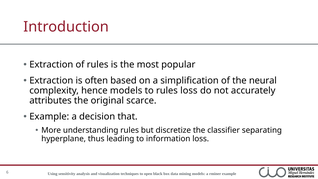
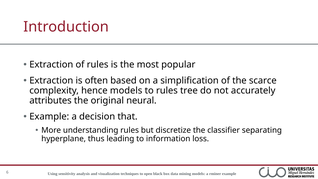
neural: neural -> scarce
rules loss: loss -> tree
scarce: scarce -> neural
